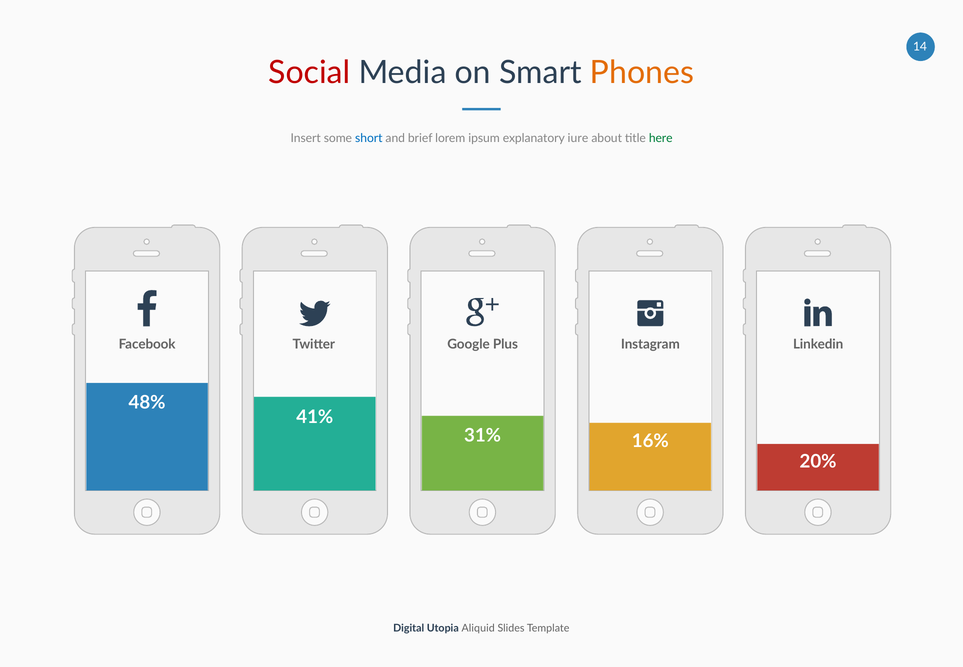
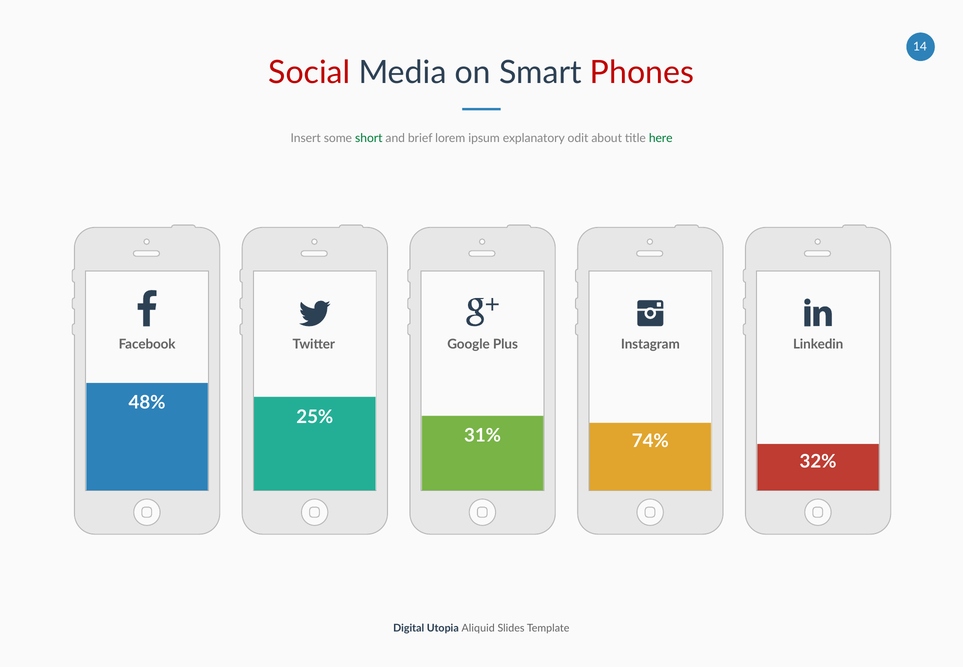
Phones colour: orange -> red
short colour: blue -> green
iure: iure -> odit
41%: 41% -> 25%
16%: 16% -> 74%
20%: 20% -> 32%
